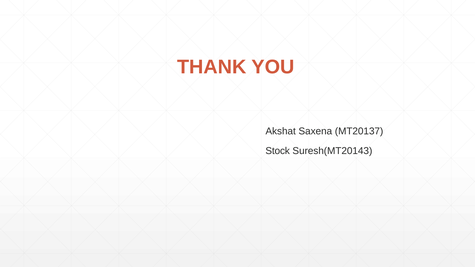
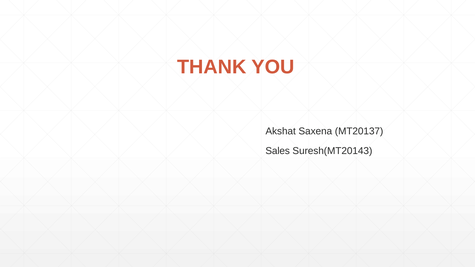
Stock: Stock -> Sales
